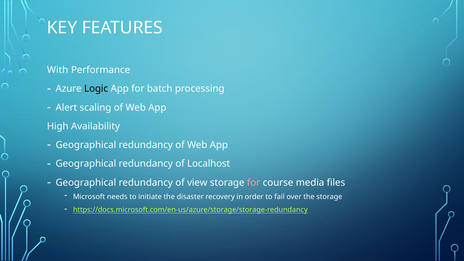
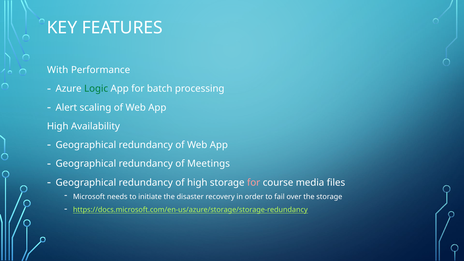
Logic colour: black -> green
Localhost: Localhost -> Meetings
of view: view -> high
